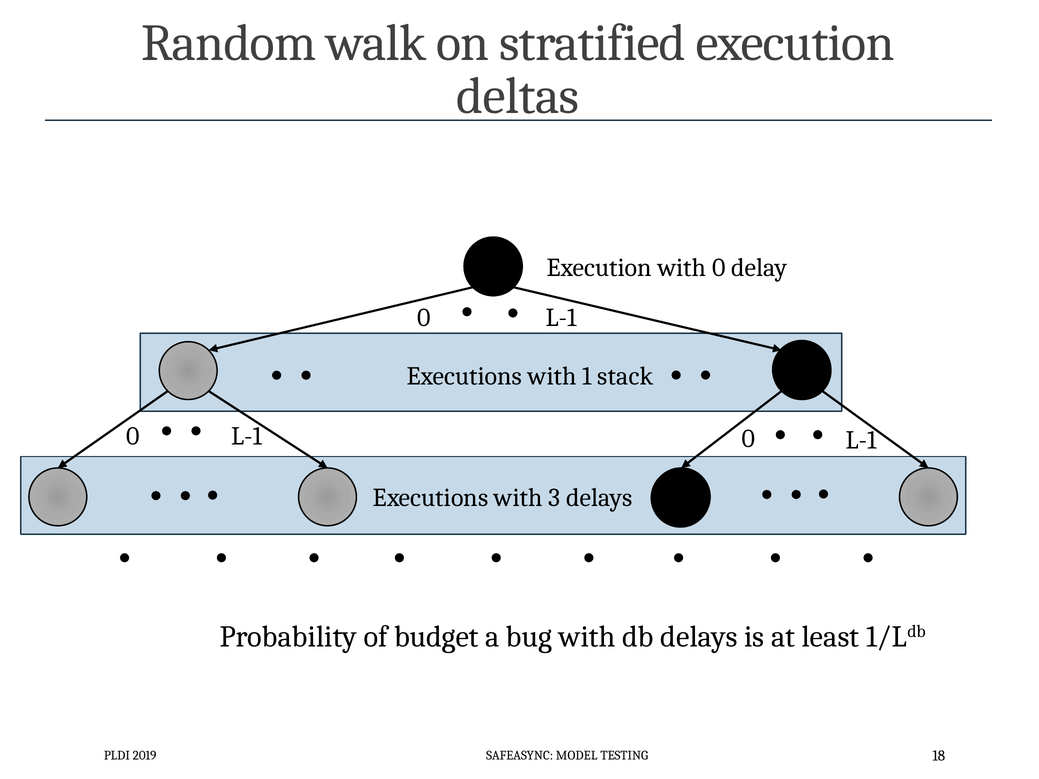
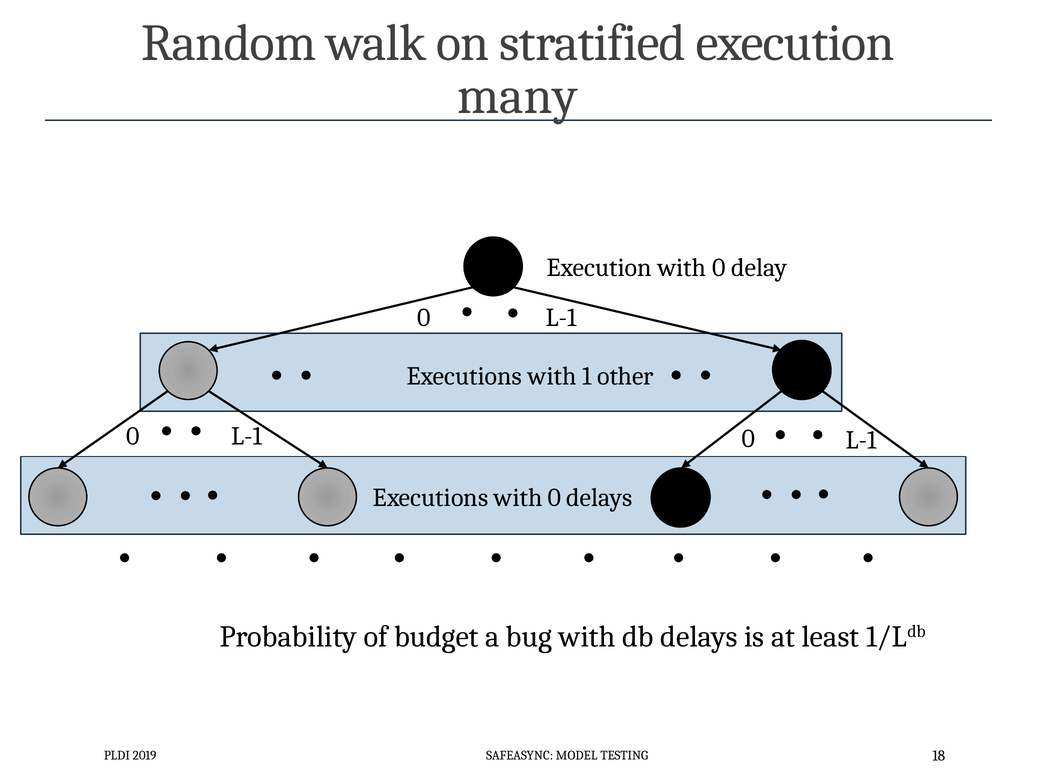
deltas: deltas -> many
stack: stack -> other
Executions with 3: 3 -> 0
